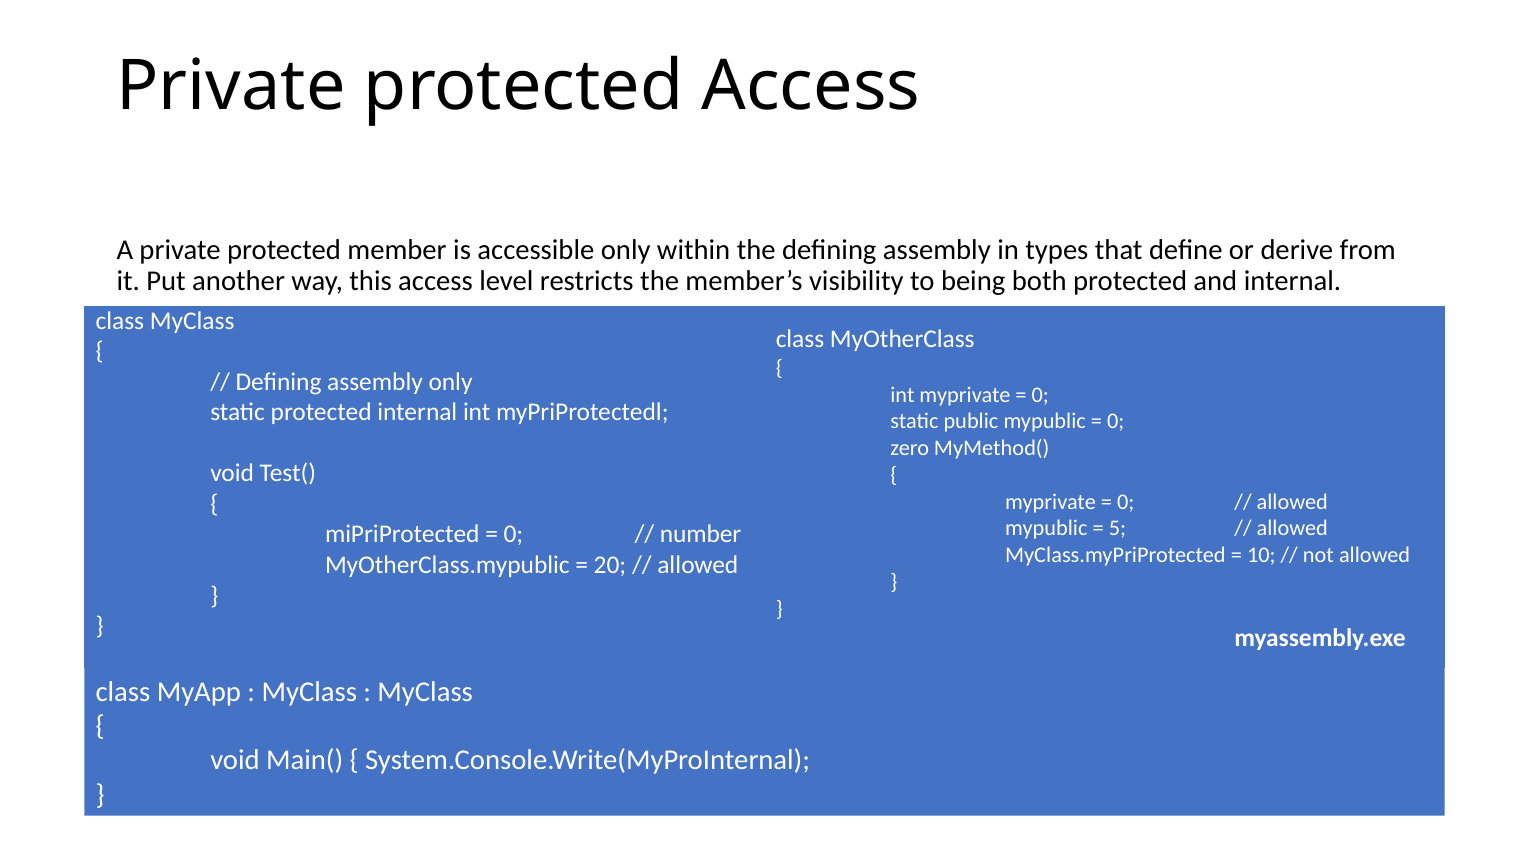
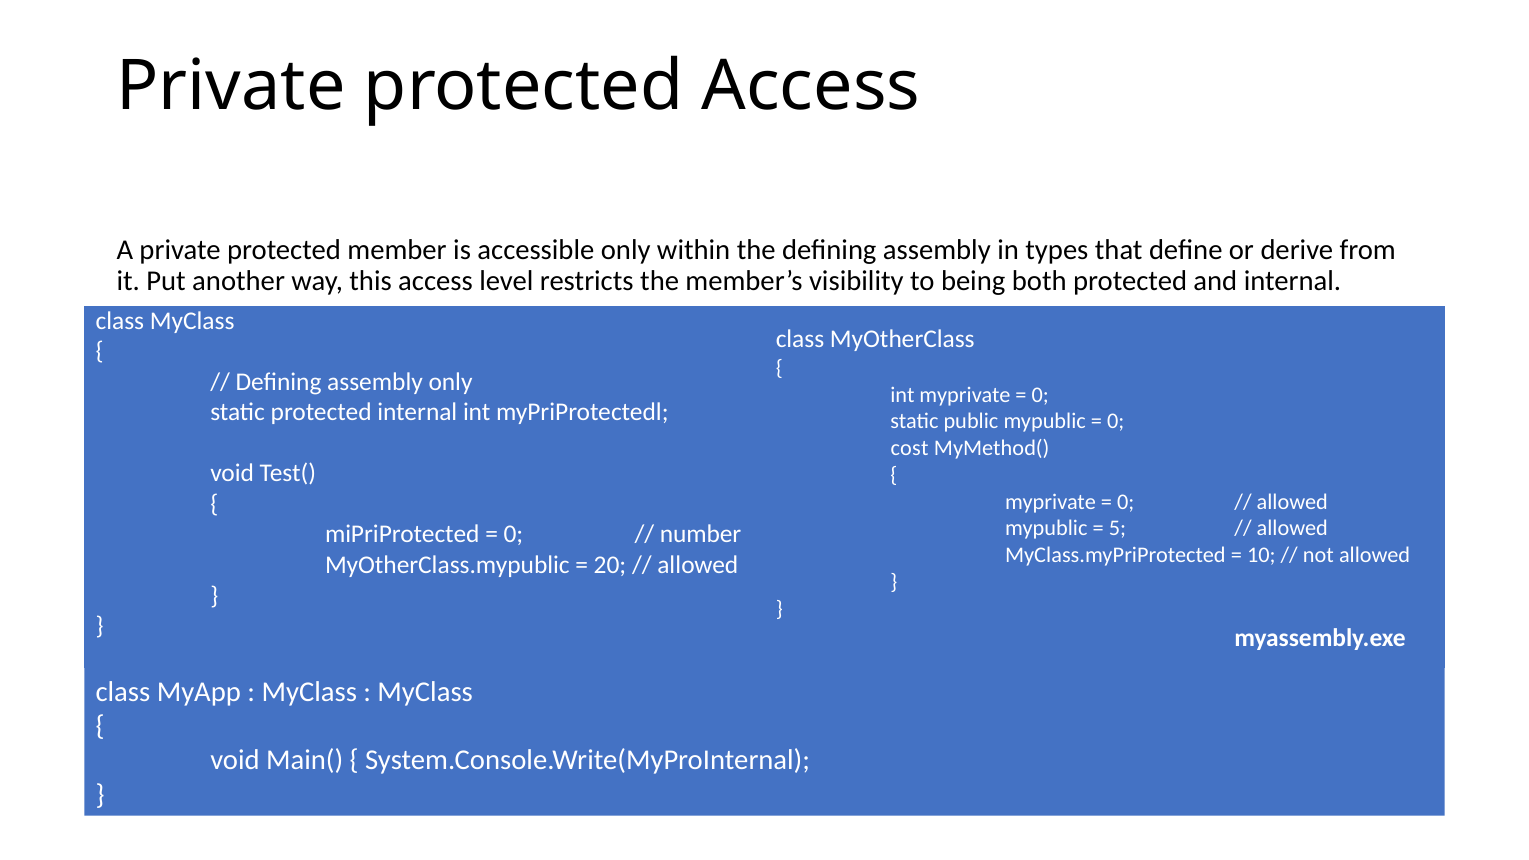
zero: zero -> cost
